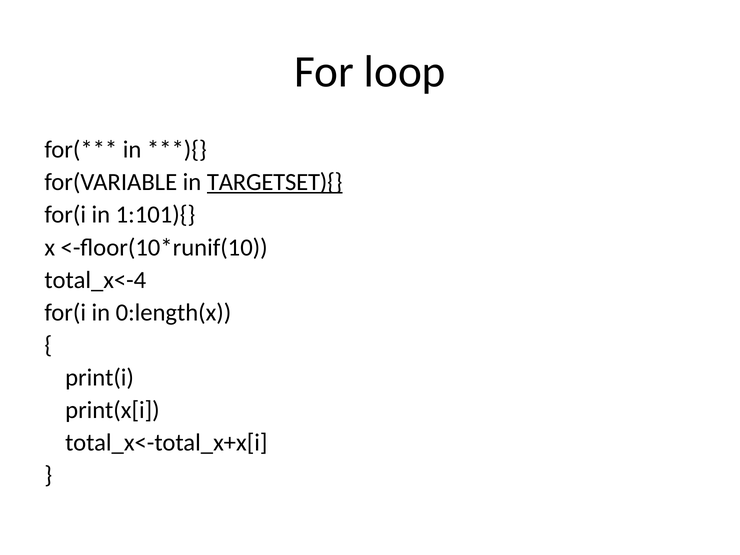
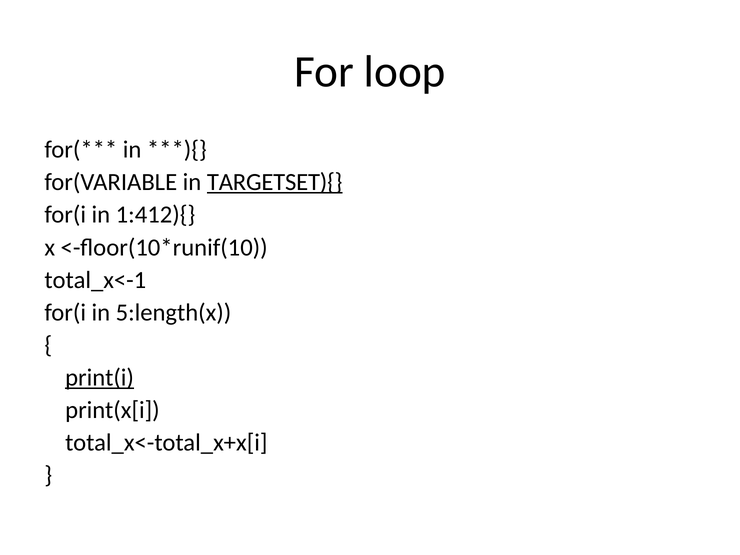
1:101){: 1:101){ -> 1:412){
total_x<-4: total_x<-4 -> total_x<-1
0:length(x: 0:length(x -> 5:length(x
print(i underline: none -> present
